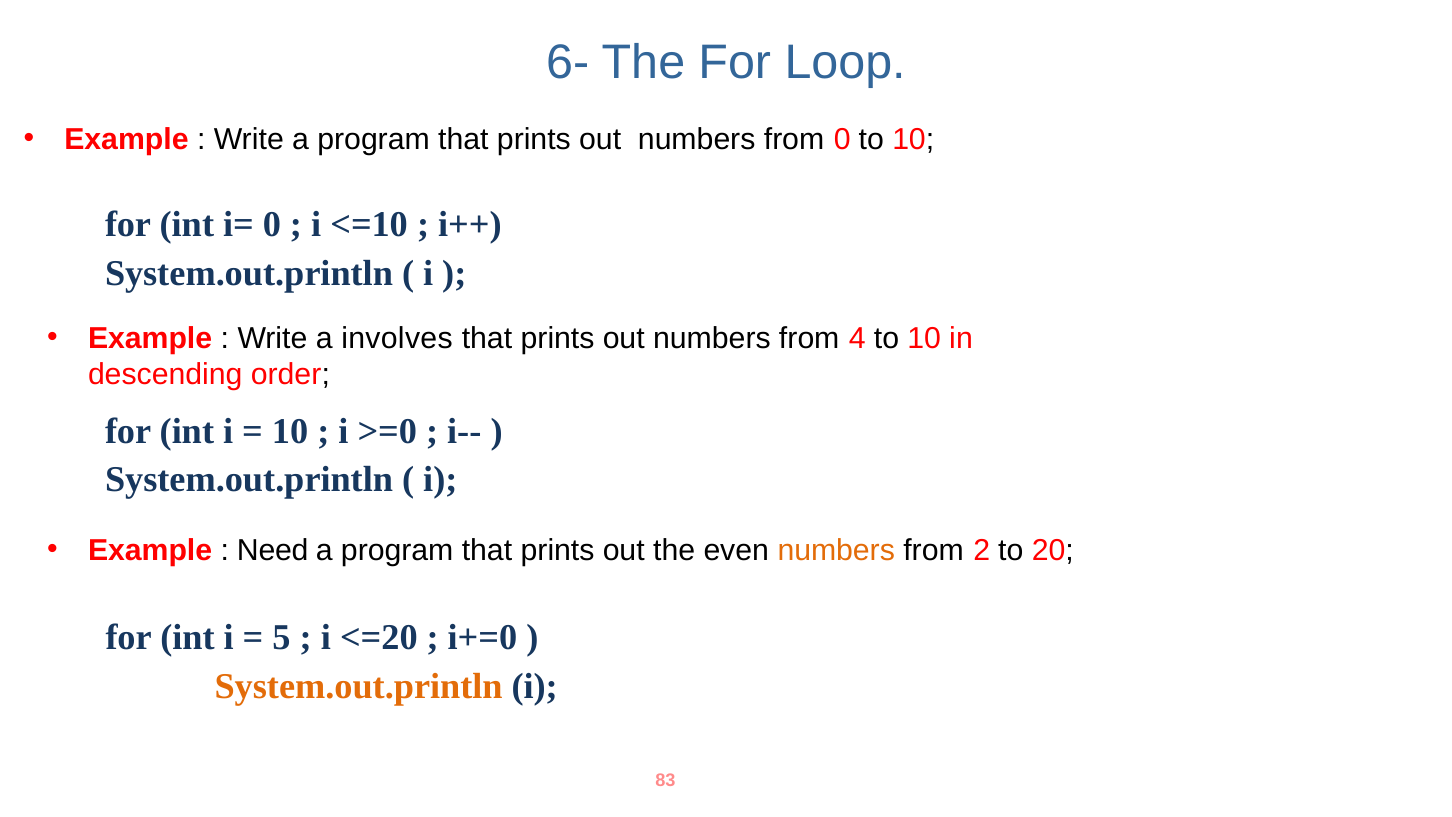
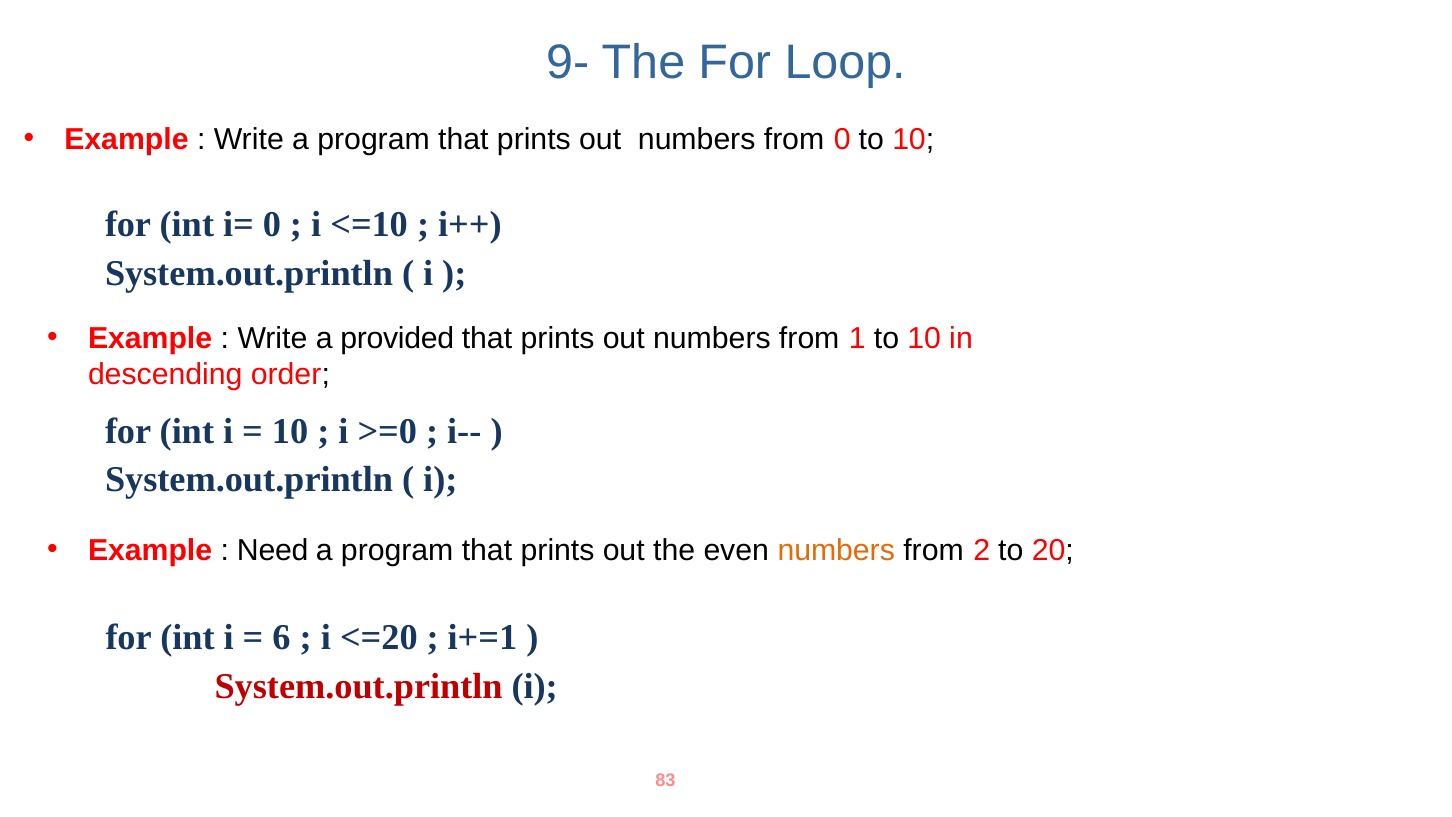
6-: 6- -> 9-
involves: involves -> provided
4: 4 -> 1
5: 5 -> 6
i+=0: i+=0 -> i+=1
System.out.println at (359, 686) colour: orange -> red
